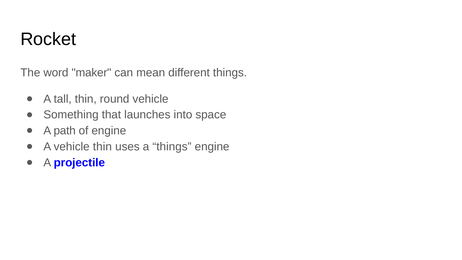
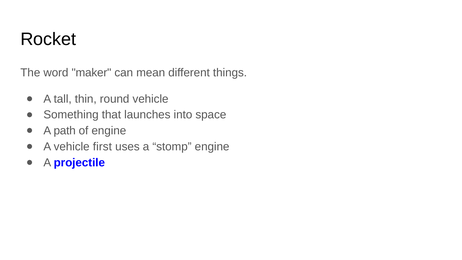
vehicle thin: thin -> first
a things: things -> stomp
